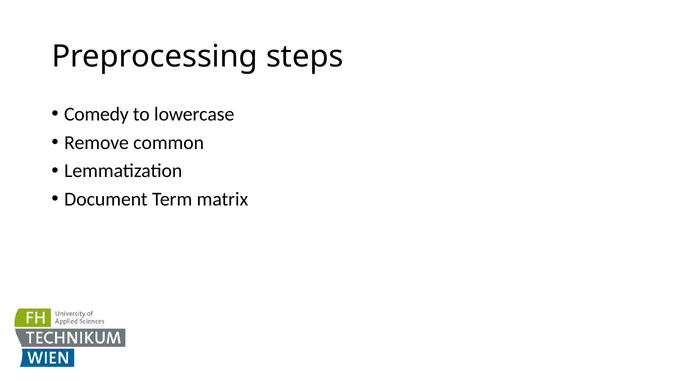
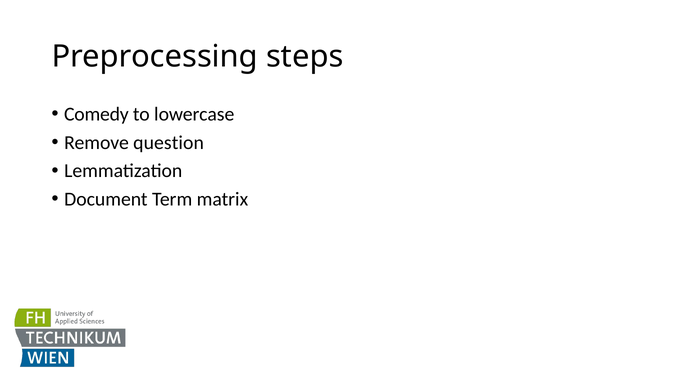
common: common -> question
